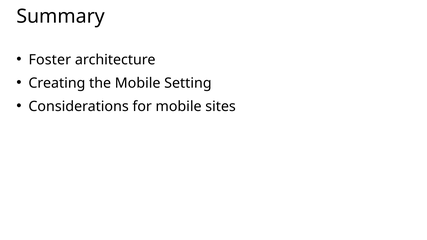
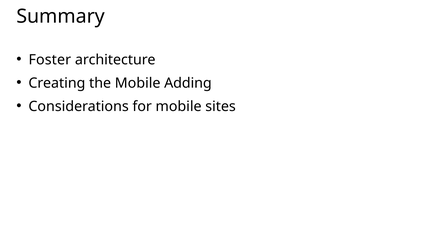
Setting: Setting -> Adding
